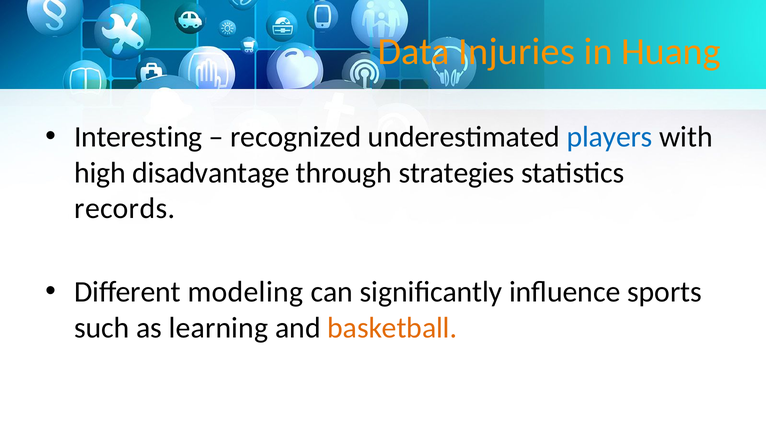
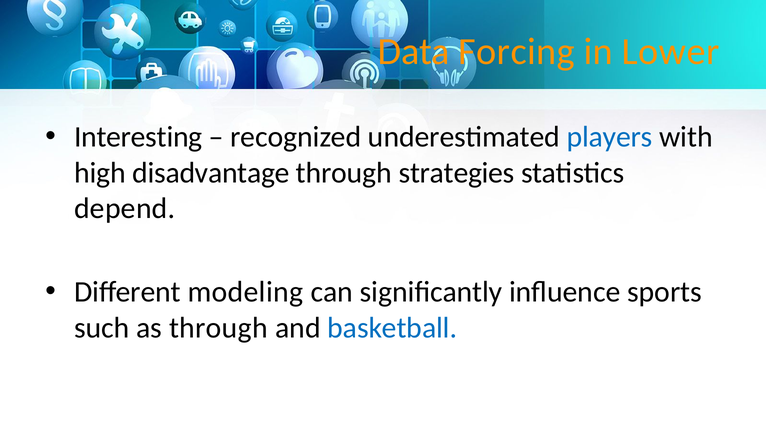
Injuries: Injuries -> Forcing
Huang: Huang -> Lower
records: records -> depend
as learning: learning -> through
basketball colour: orange -> blue
